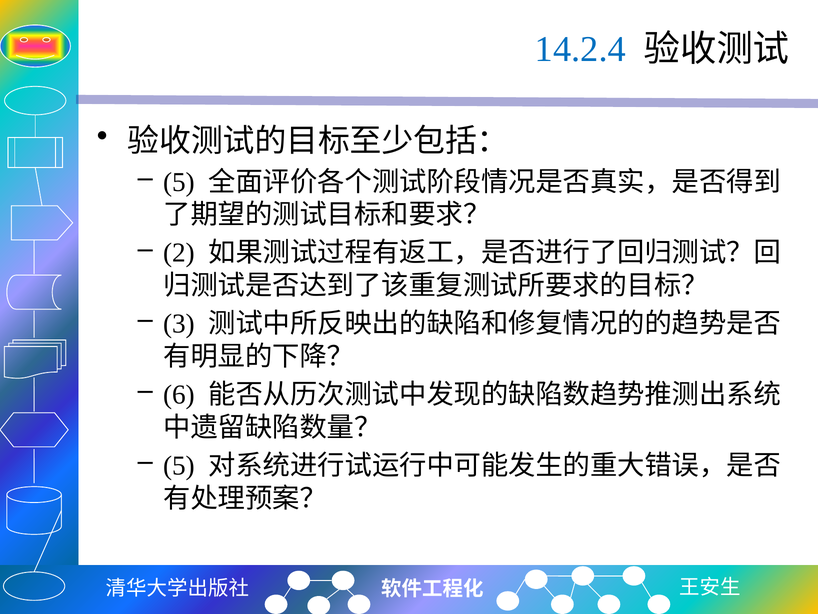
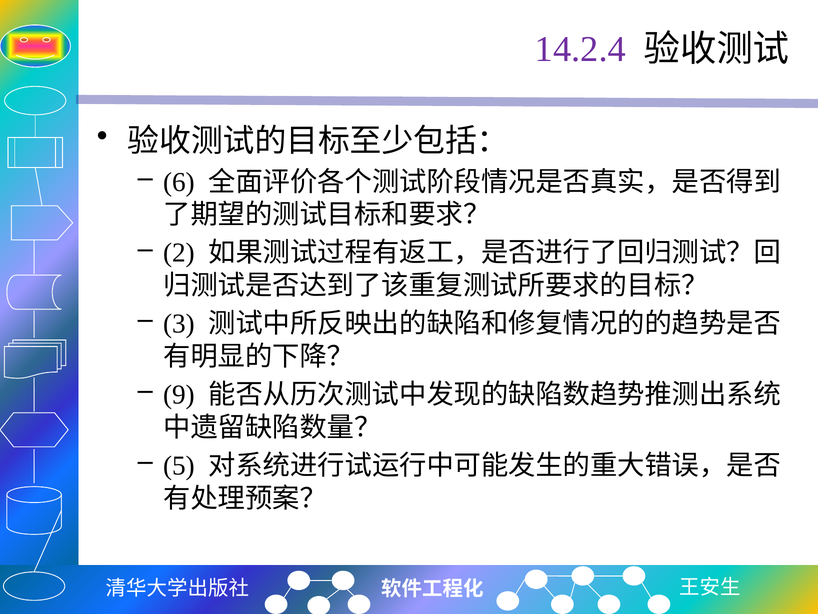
14.2.4 colour: blue -> purple
5 at (179, 182): 5 -> 6
6: 6 -> 9
